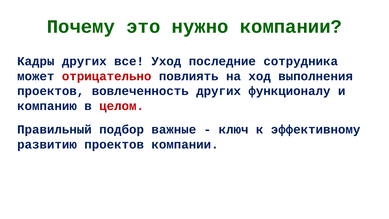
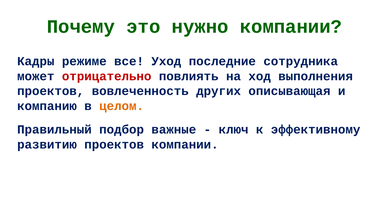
Кадры других: других -> режиме
функционалу: функционалу -> описывающая
целом colour: red -> orange
